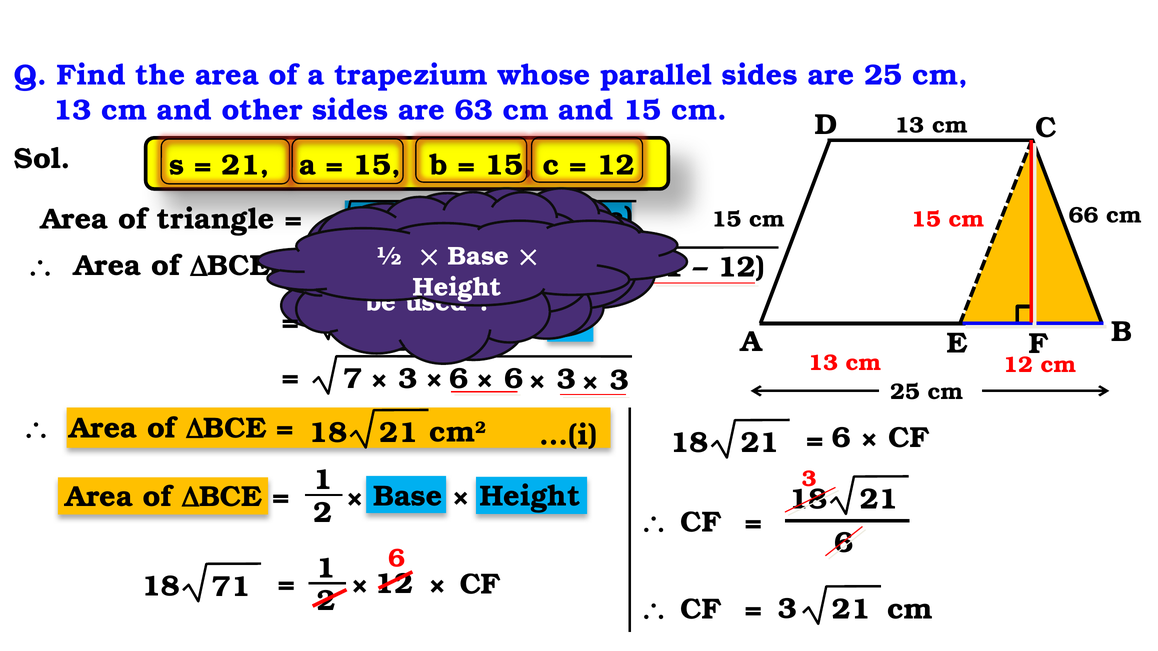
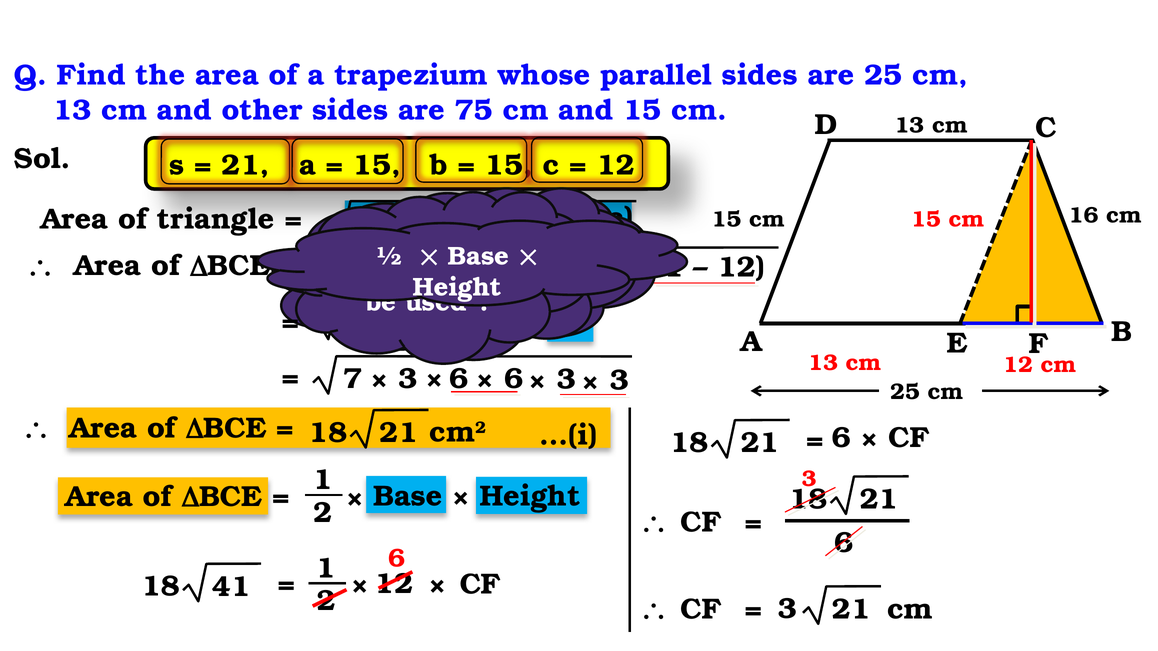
63: 63 -> 75
66: 66 -> 16
71: 71 -> 41
